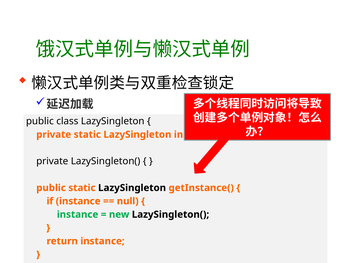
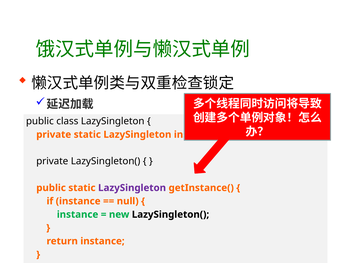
LazySingleton at (132, 188) colour: black -> purple
